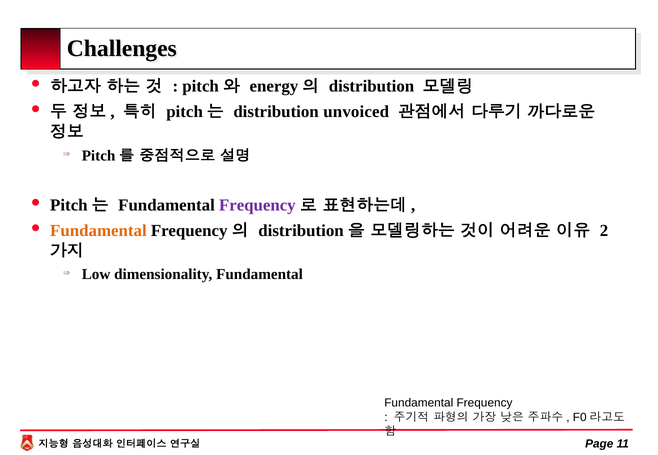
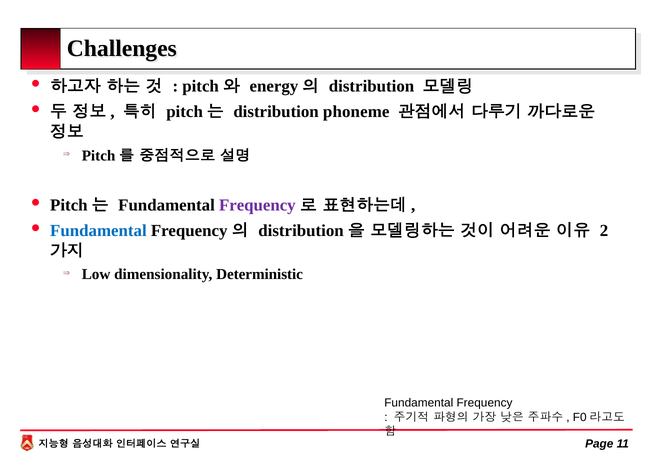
unvoiced: unvoiced -> phoneme
Fundamental at (98, 231) colour: orange -> blue
dimensionality Fundamental: Fundamental -> Deterministic
